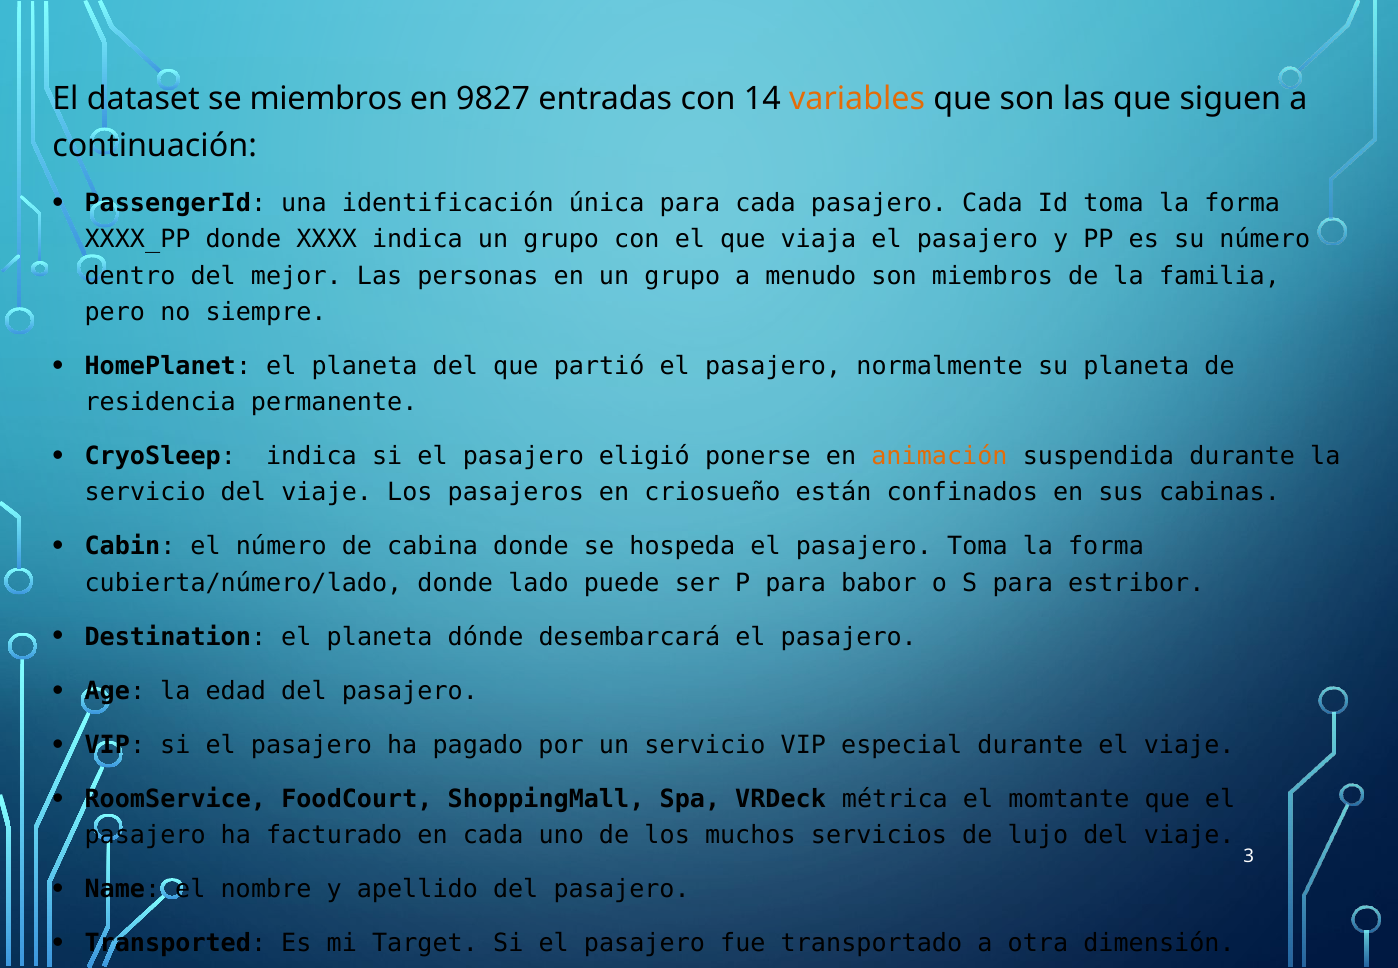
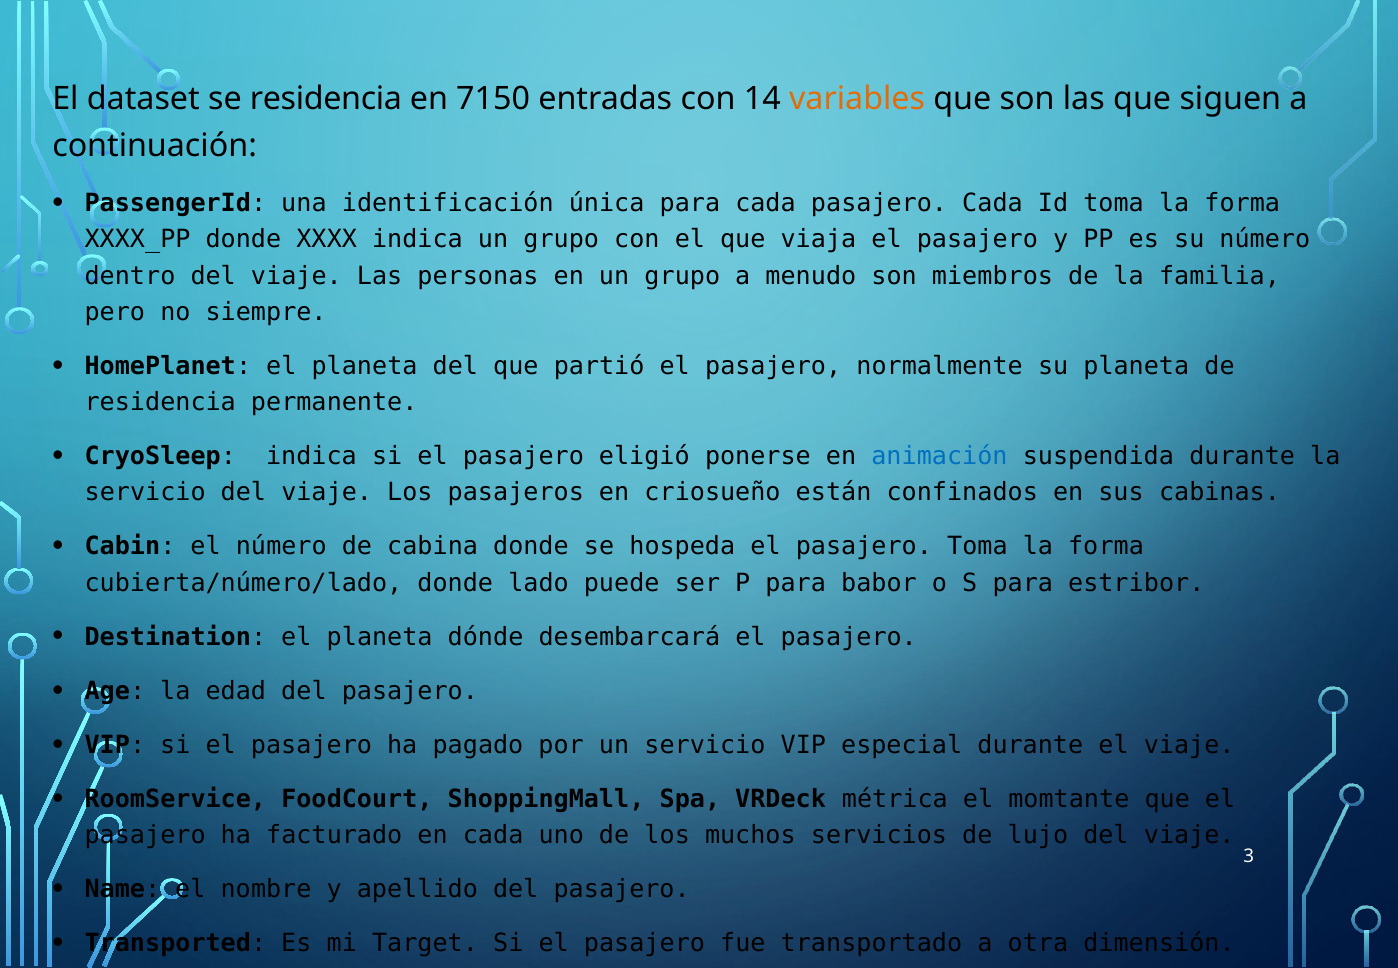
se miembros: miembros -> residencia
9827: 9827 -> 7150
dentro del mejor: mejor -> viaje
animación colour: orange -> blue
